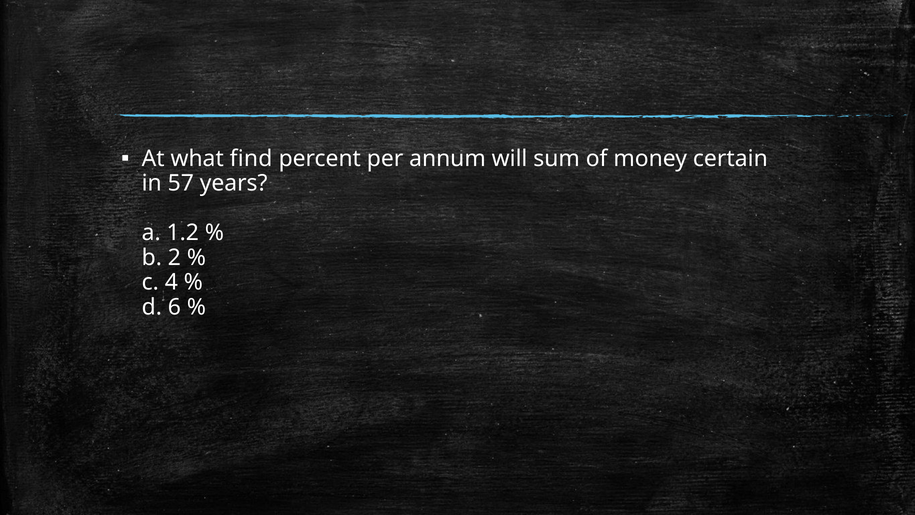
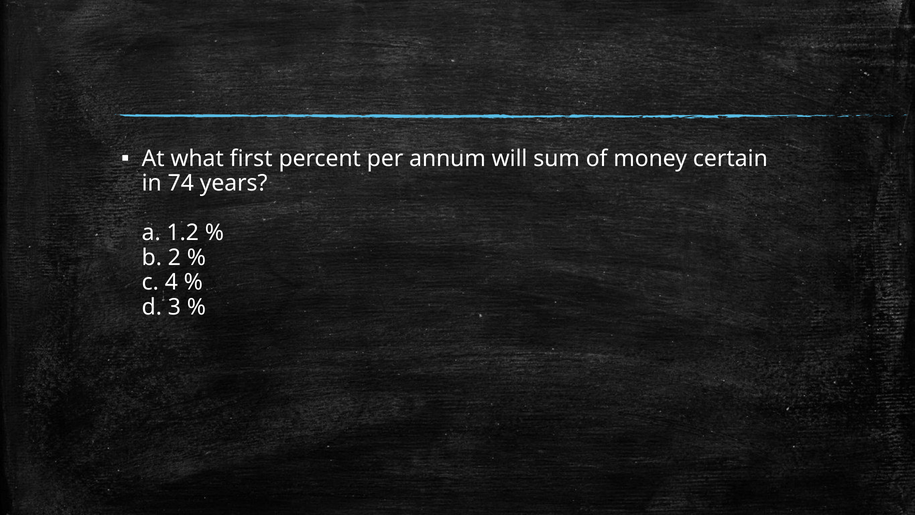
find: find -> first
57: 57 -> 74
6: 6 -> 3
